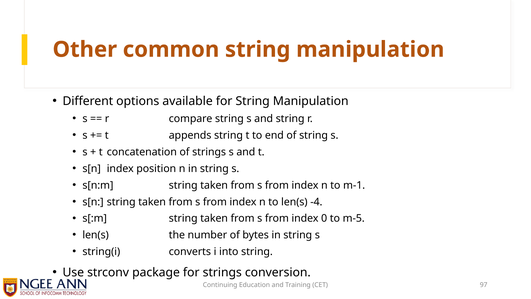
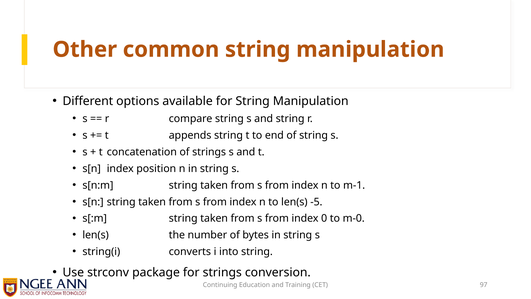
-4: -4 -> -5
m-5: m-5 -> m-0
